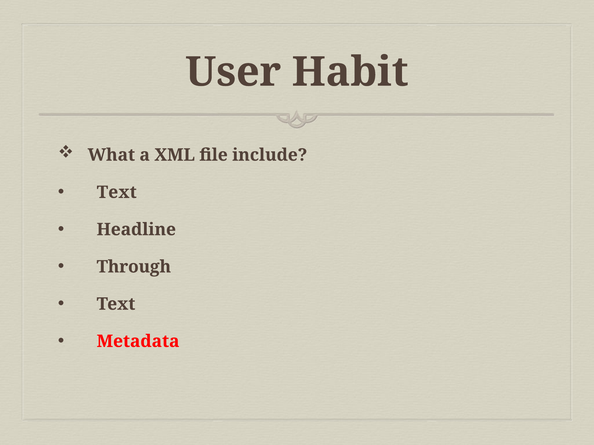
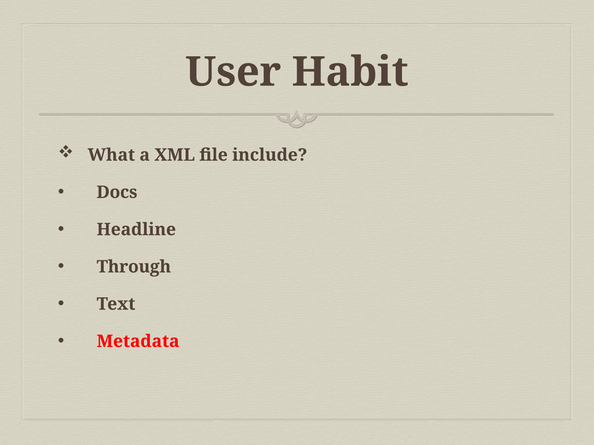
Text at (117, 192): Text -> Docs
